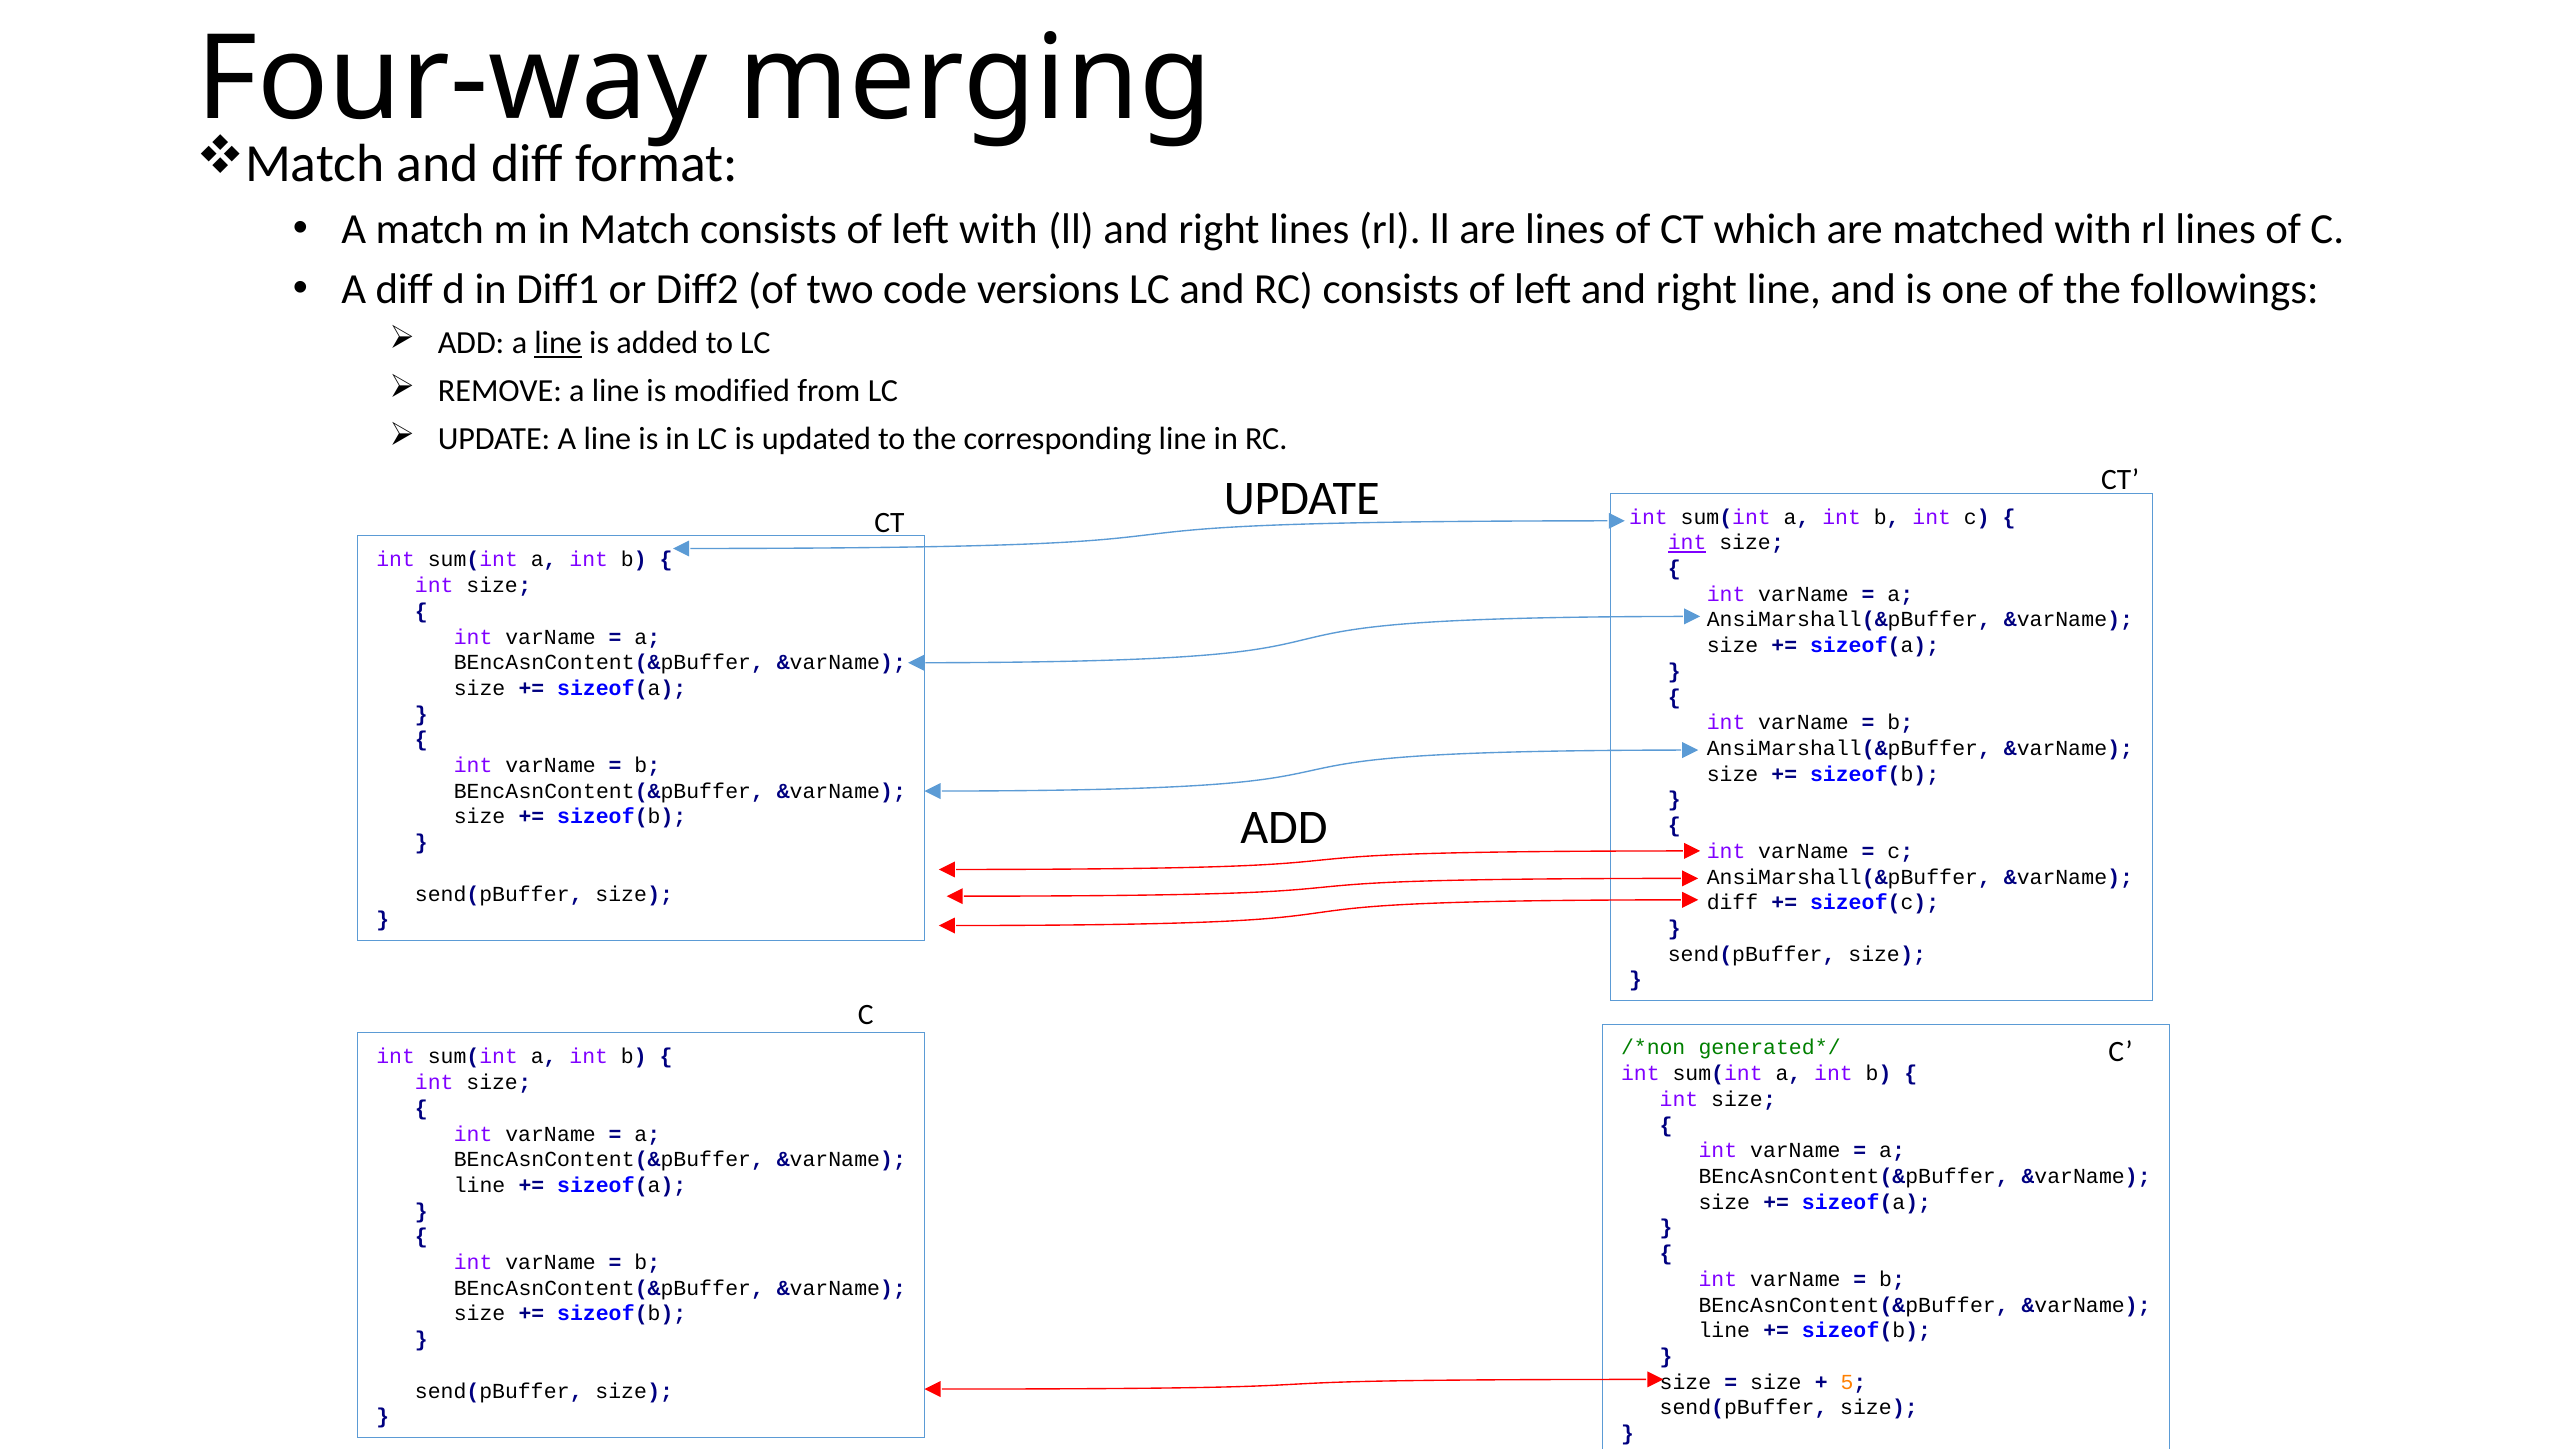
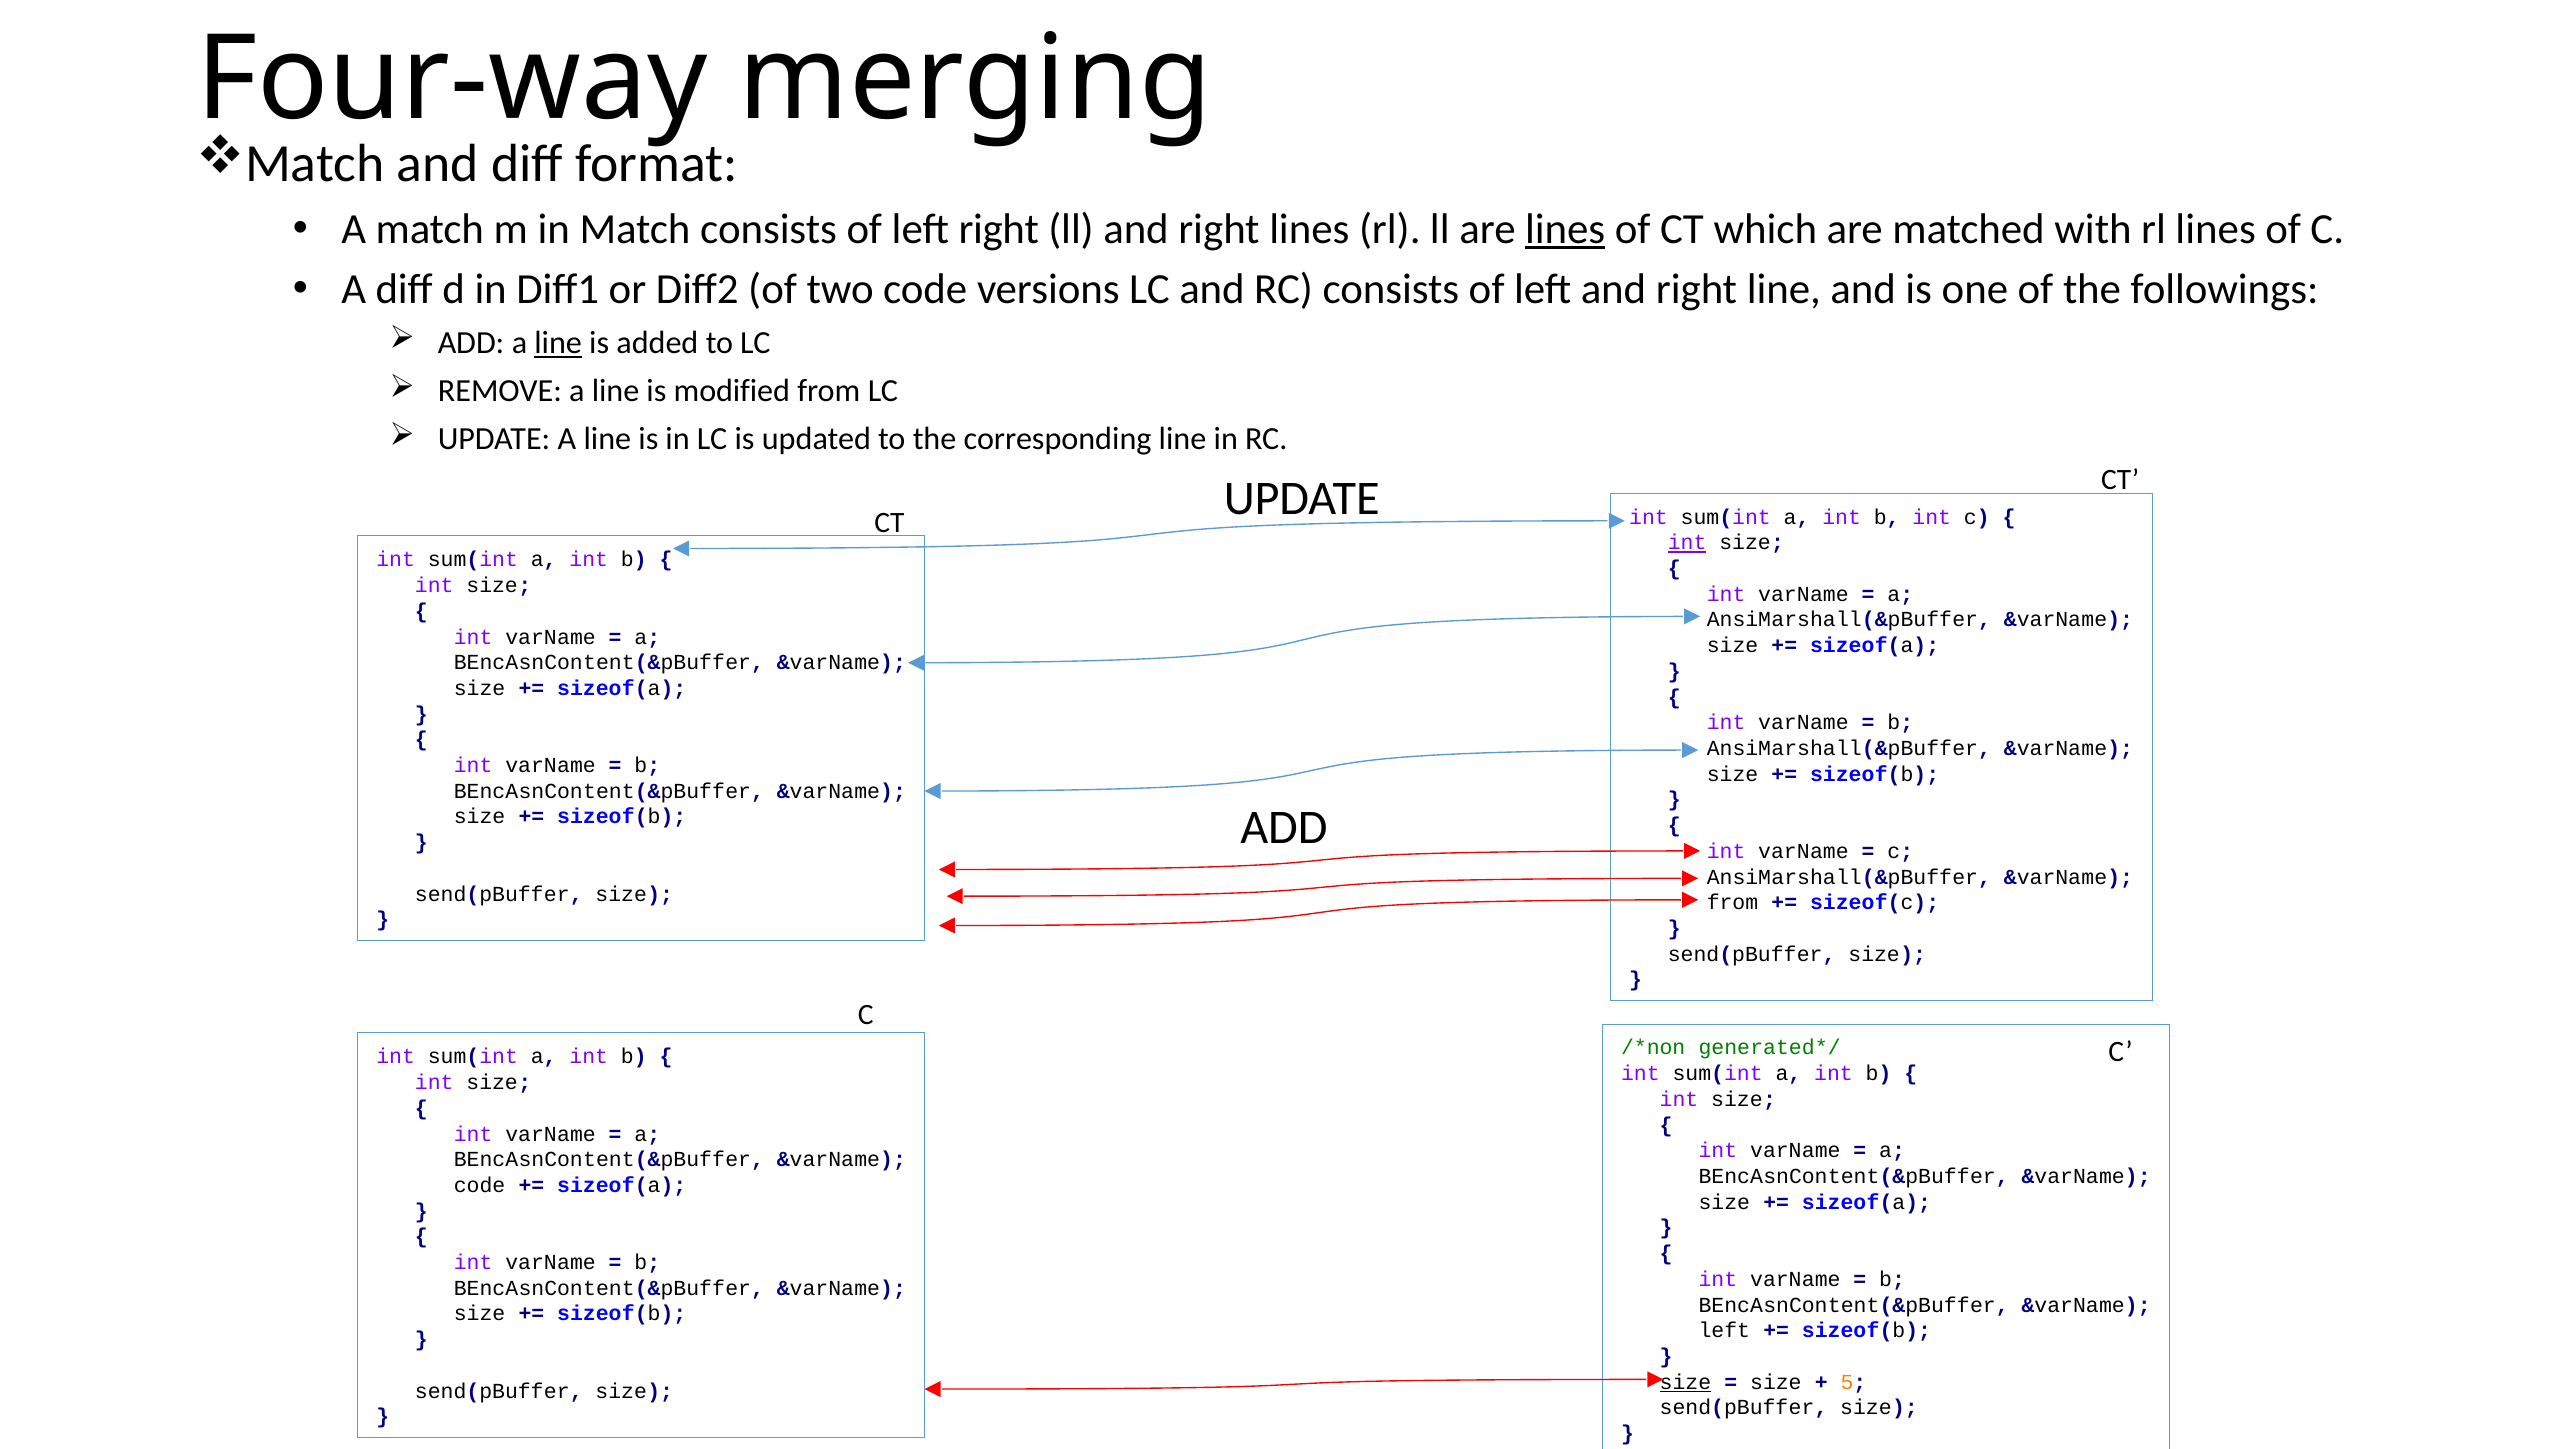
left with: with -> right
lines at (1565, 229) underline: none -> present
diff at (1732, 903): diff -> from
line at (480, 1185): line -> code
line at (1724, 1331): line -> left
size at (1685, 1382) underline: none -> present
